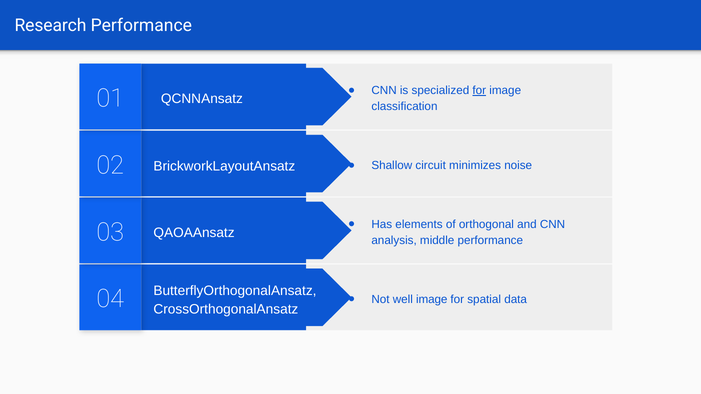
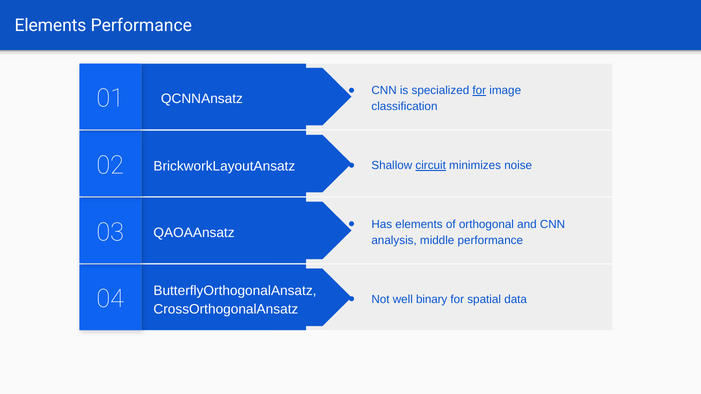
Research at (50, 26): Research -> Elements
circuit underline: none -> present
well image: image -> binary
